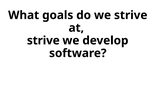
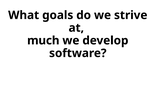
strive at (43, 40): strive -> much
